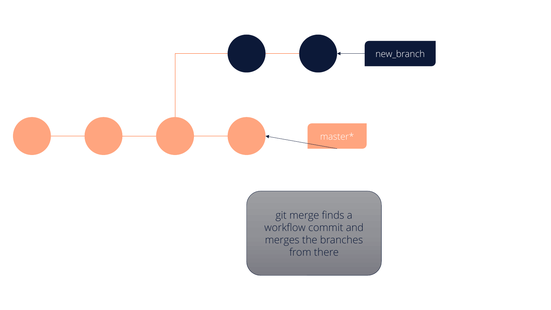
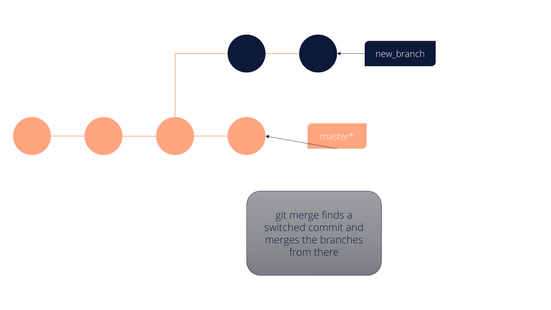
workflow: workflow -> switched
